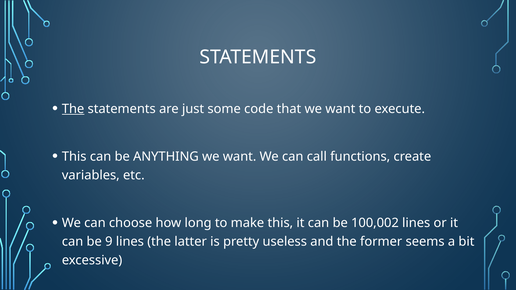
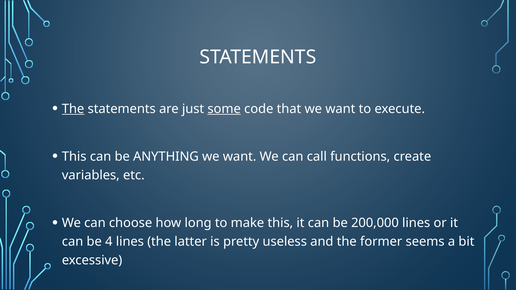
some underline: none -> present
100,002: 100,002 -> 200,000
9: 9 -> 4
